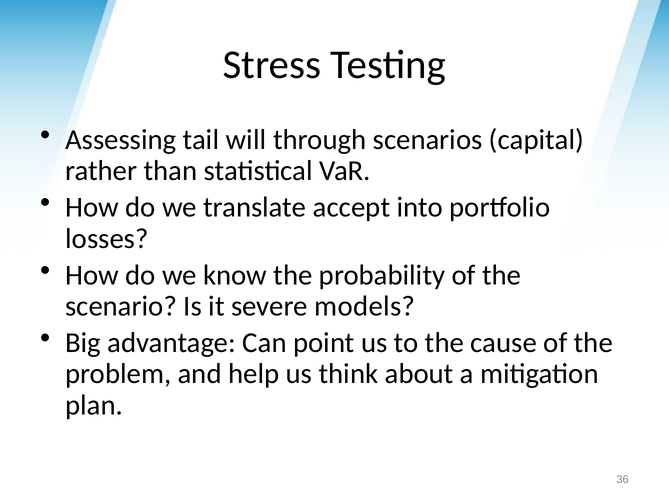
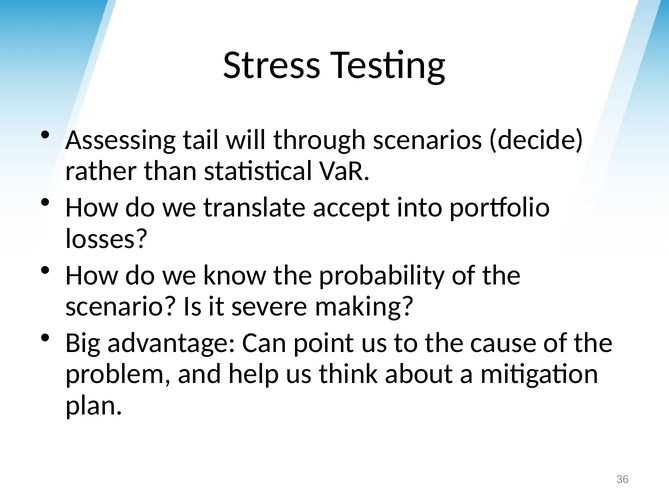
capital: capital -> decide
models: models -> making
